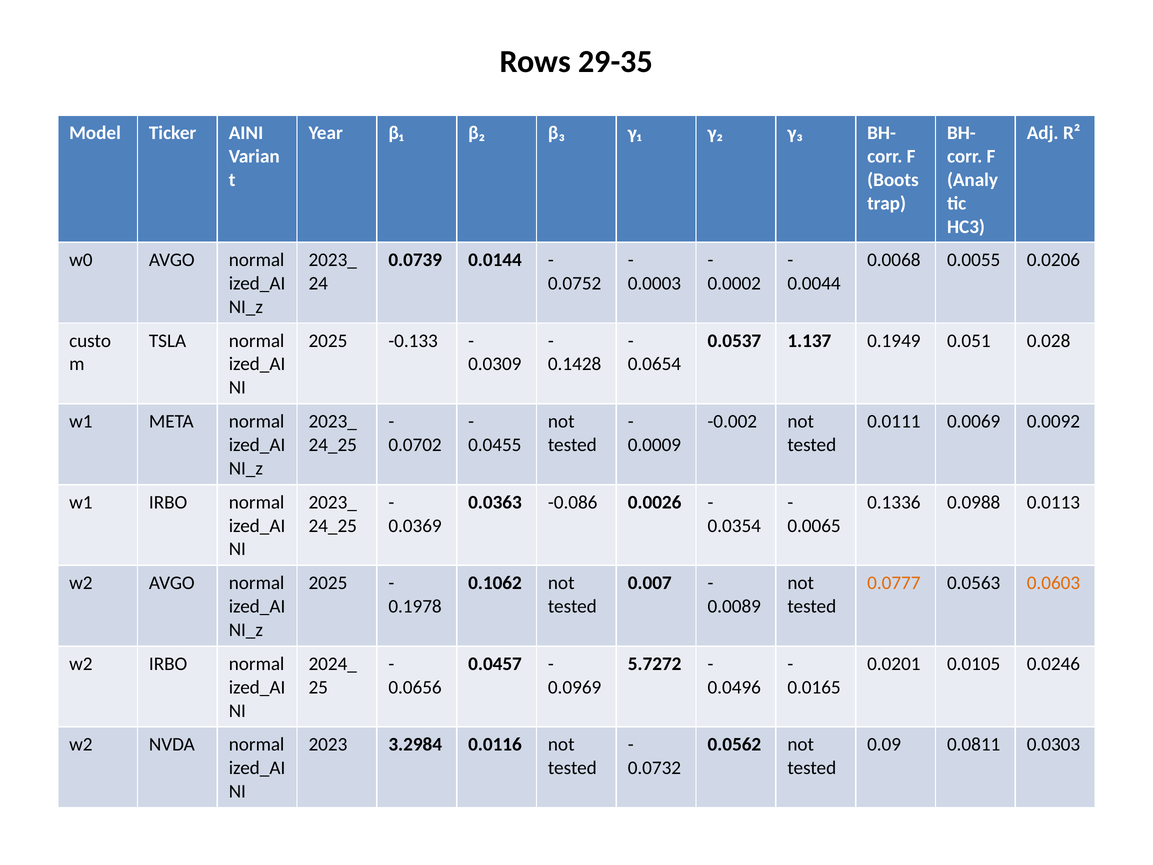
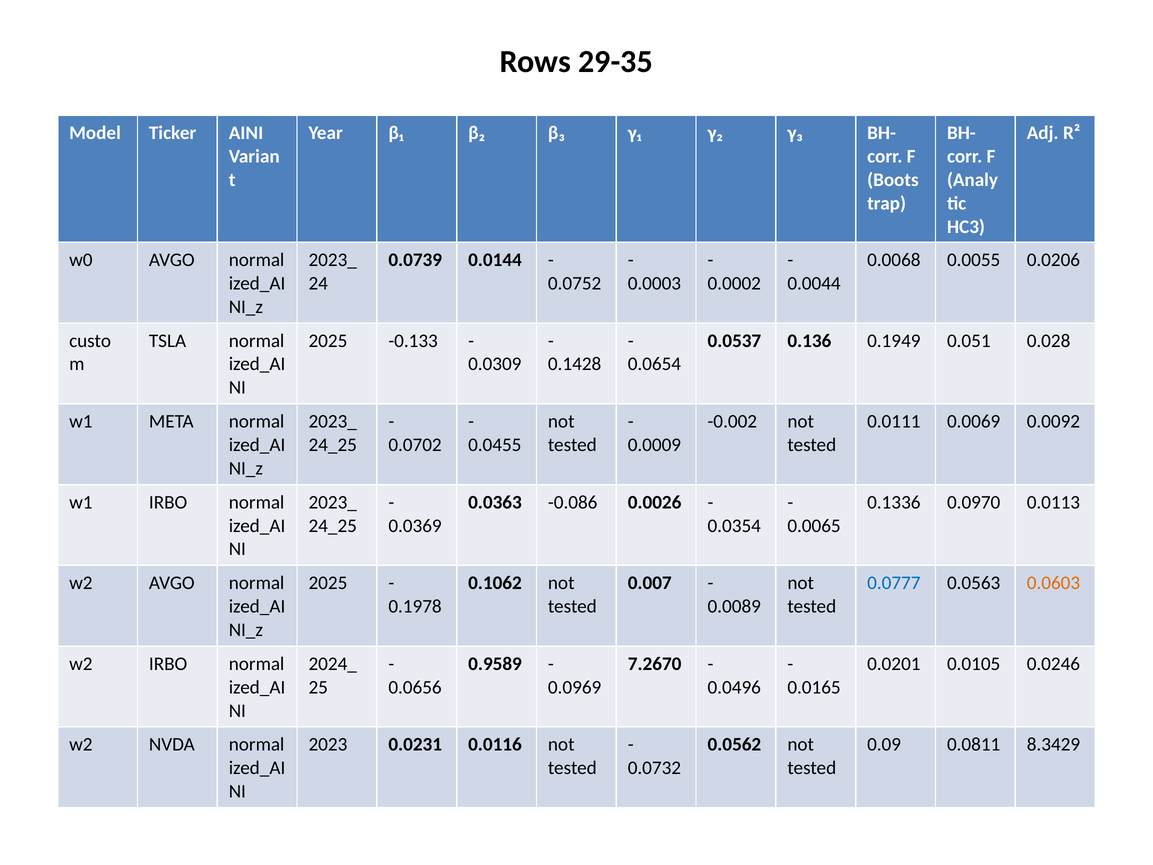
1.137: 1.137 -> 0.136
0.0988: 0.0988 -> 0.0970
0.0777 colour: orange -> blue
0.0457: 0.0457 -> 0.9589
5.7272: 5.7272 -> 7.2670
3.2984: 3.2984 -> 0.0231
0.0303: 0.0303 -> 8.3429
